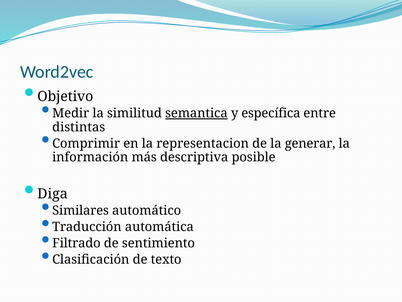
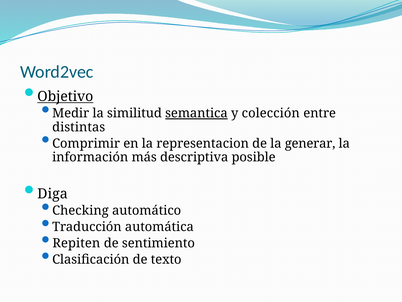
Objetivo underline: none -> present
específica: específica -> colección
Similares: Similares -> Checking
Filtrado: Filtrado -> Repiten
